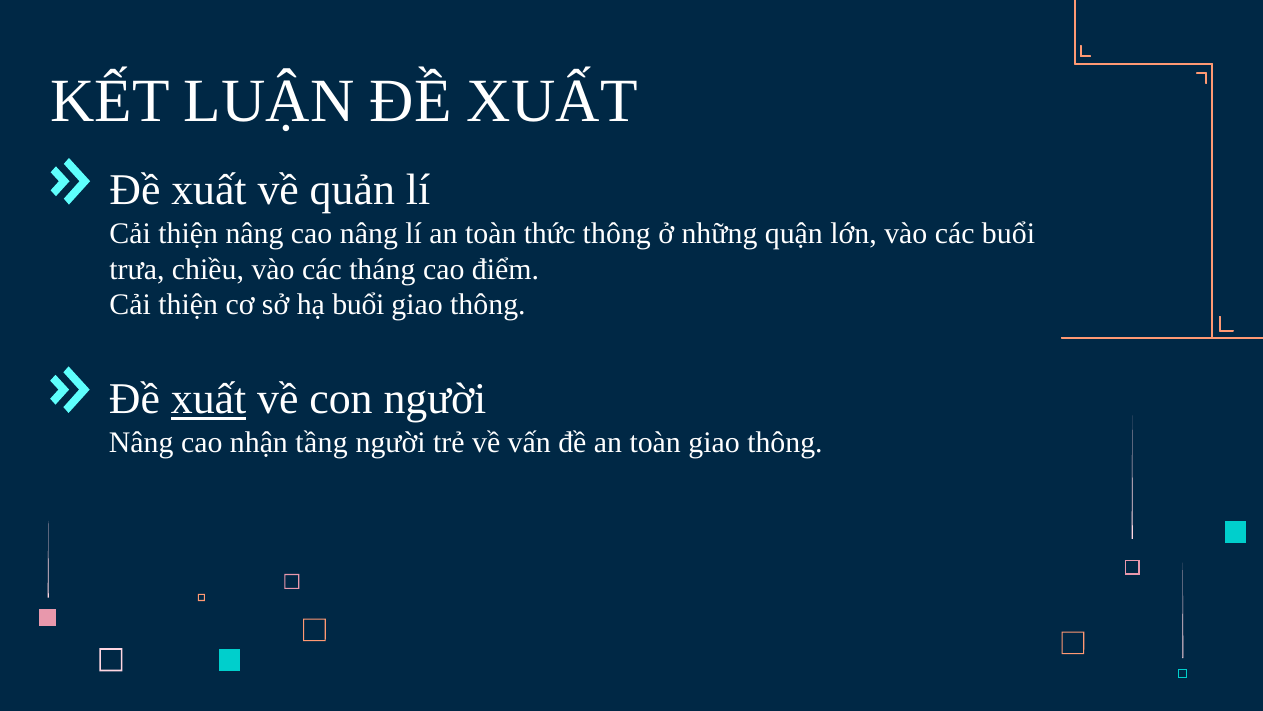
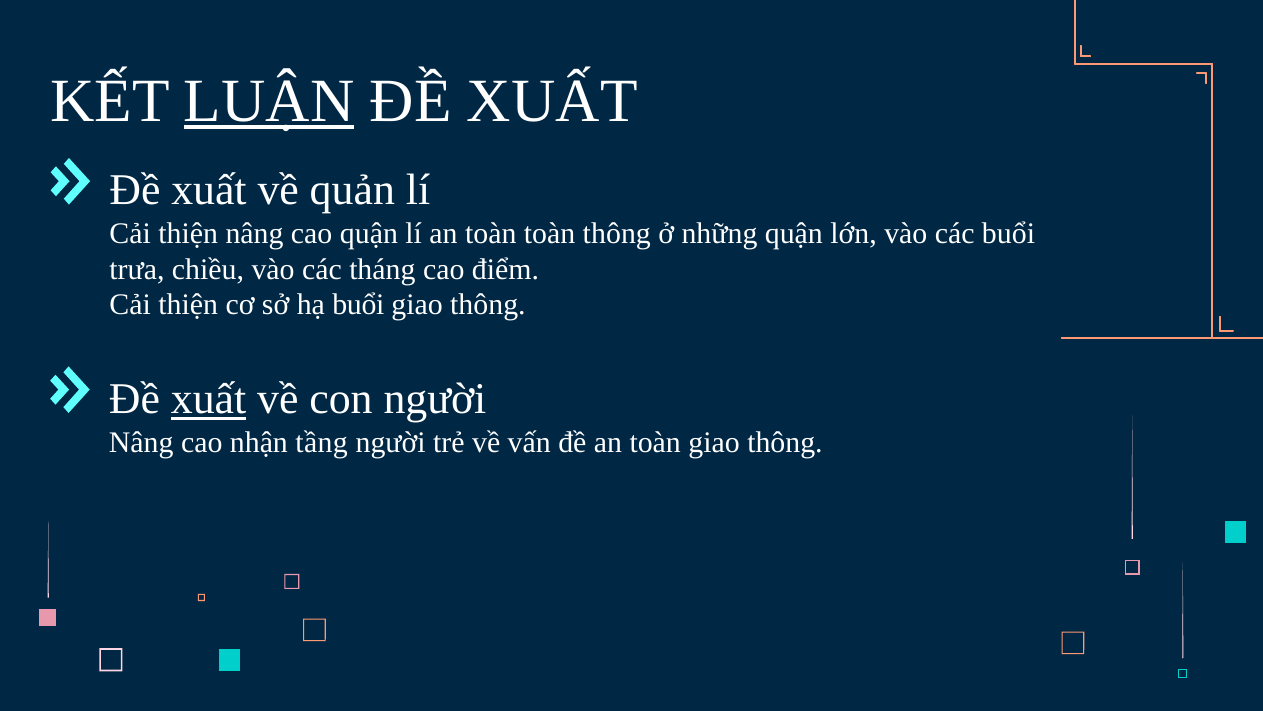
LUẬN underline: none -> present
cao nâng: nâng -> quận
toàn thức: thức -> toàn
